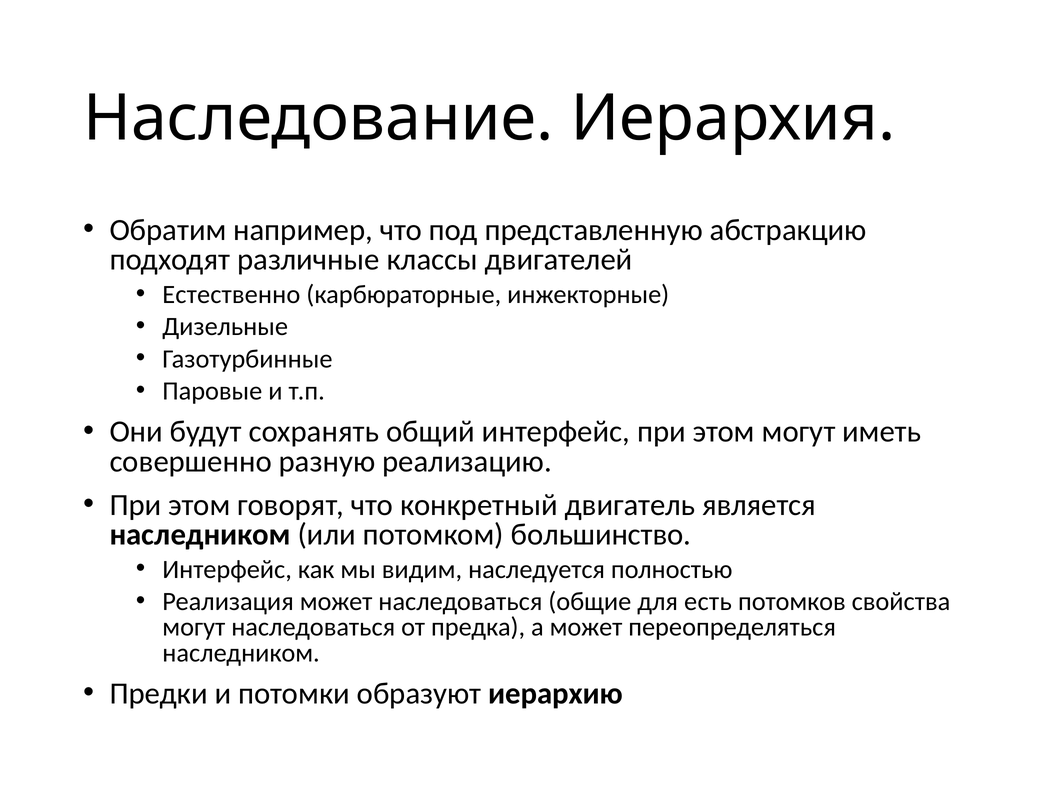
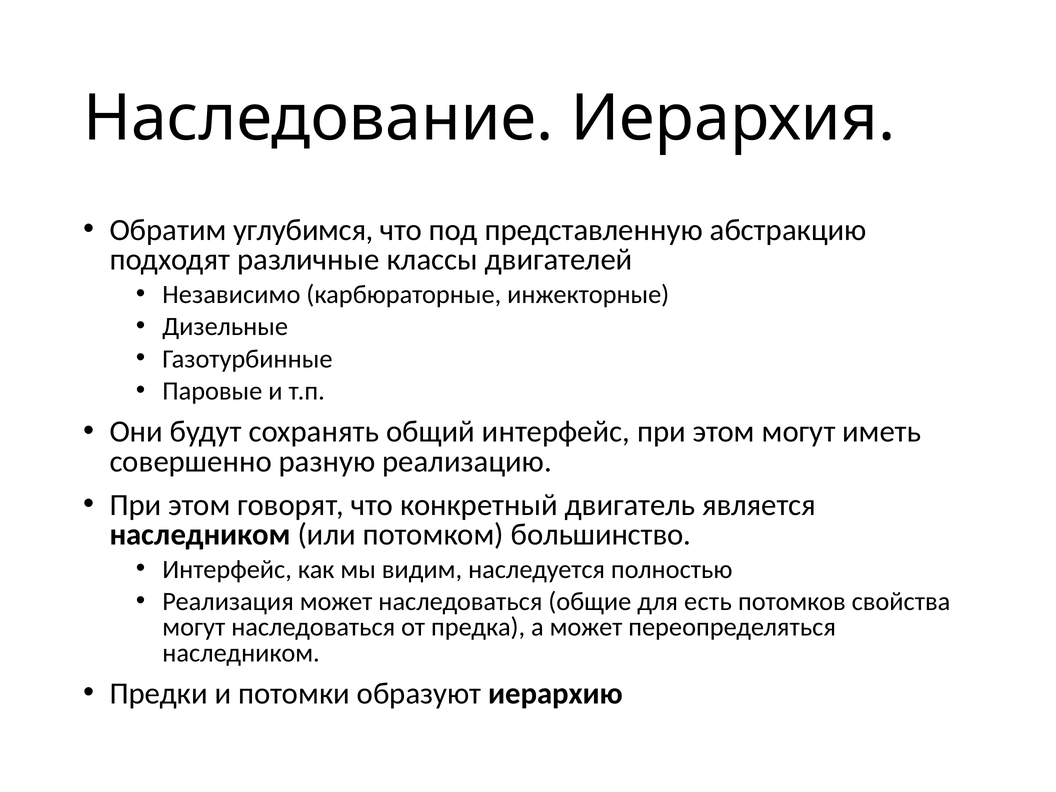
например: например -> углубимся
Естественно: Естественно -> Независимо
